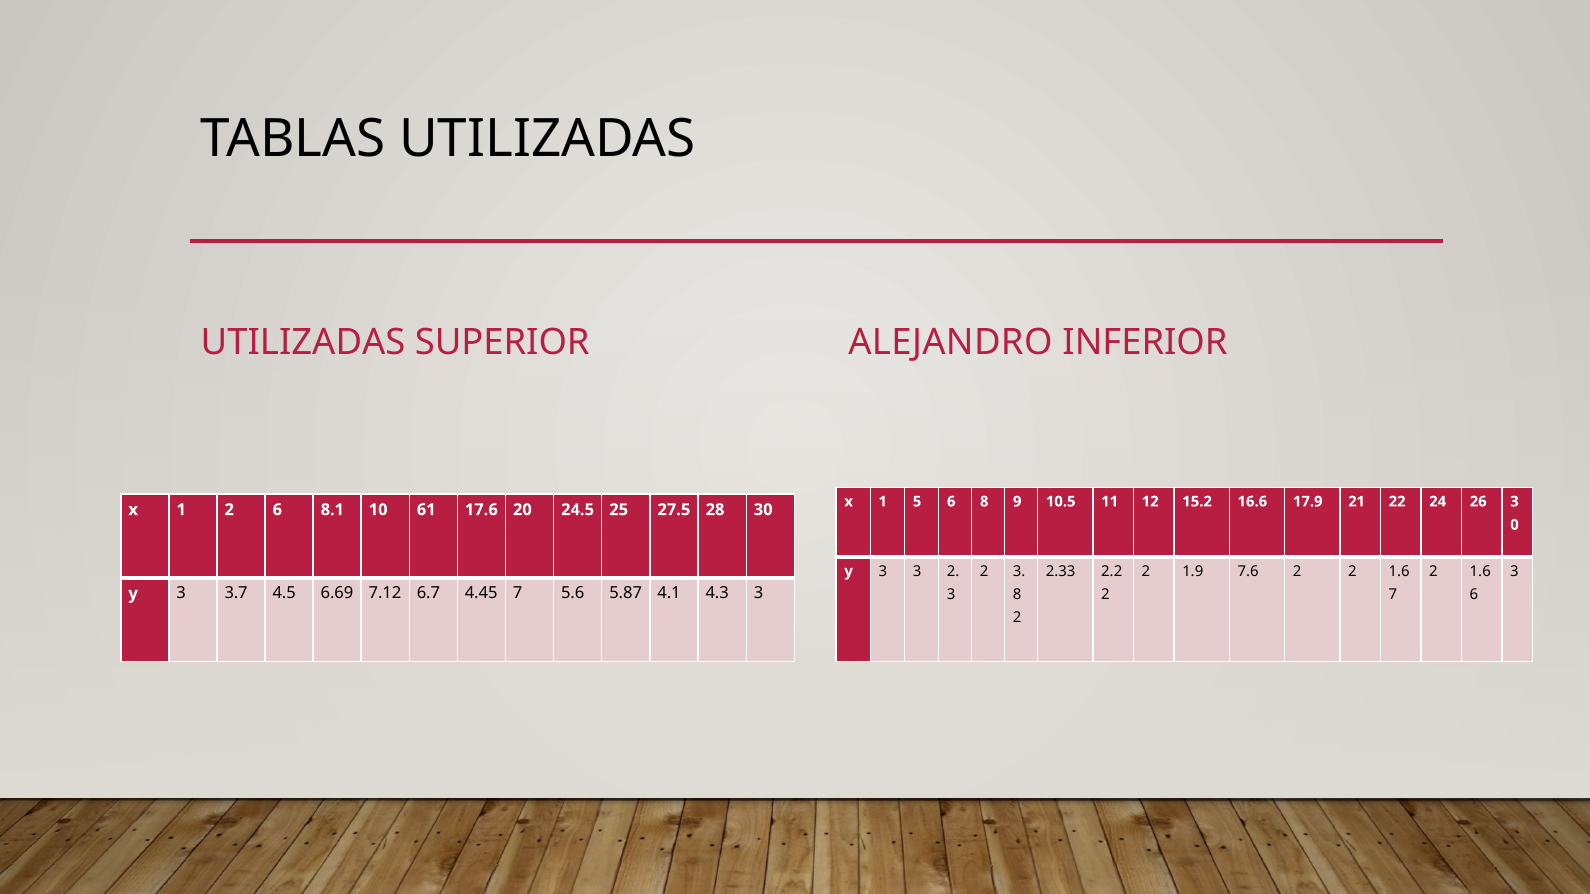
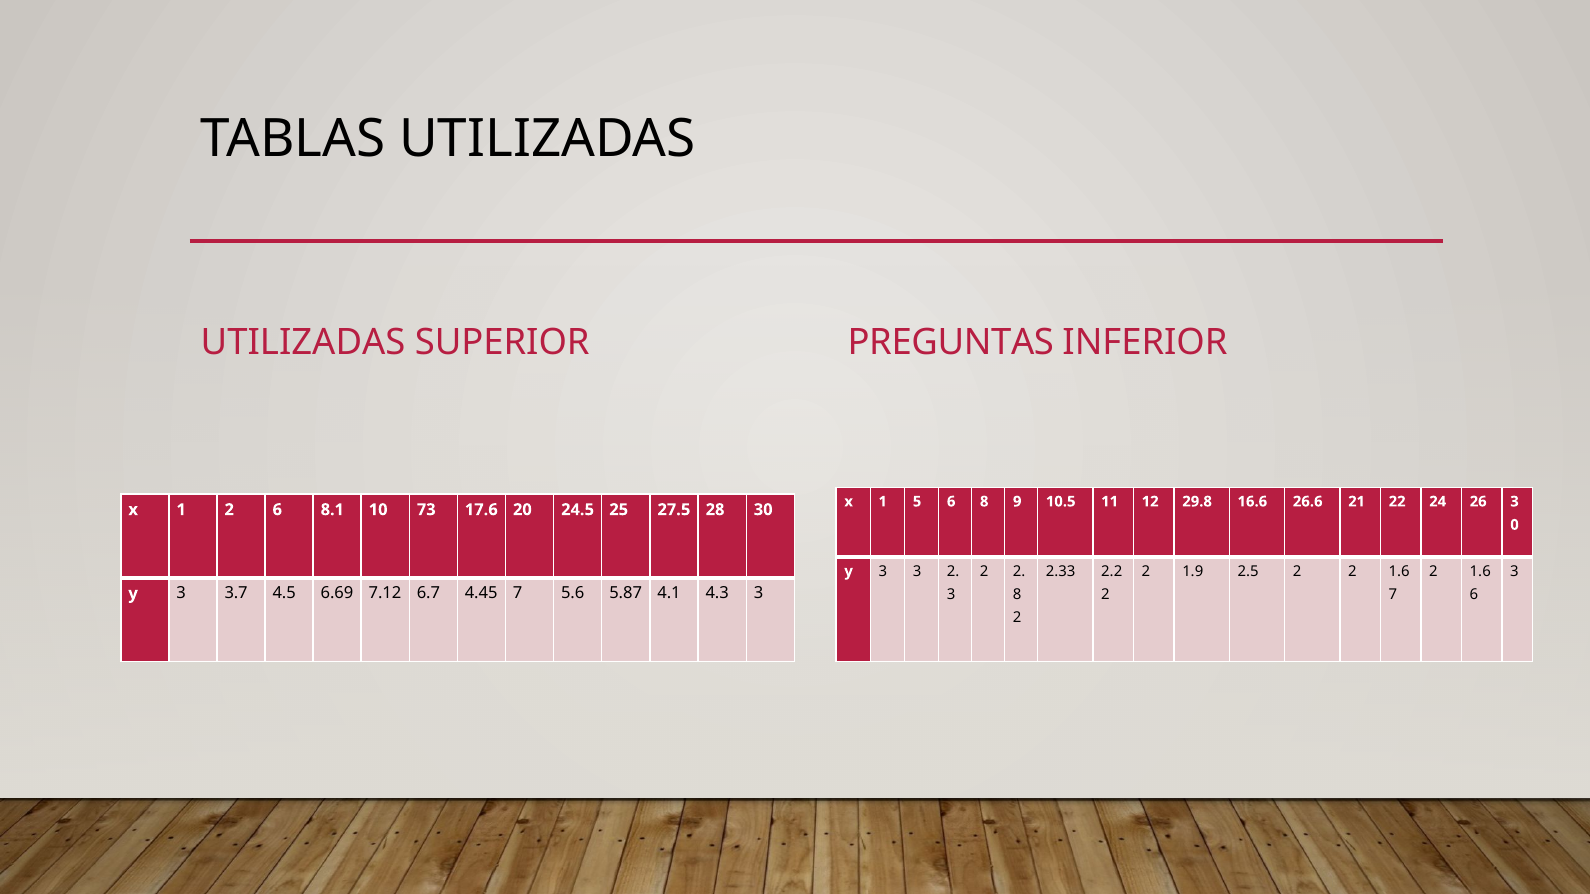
ALEJANDRO: ALEJANDRO -> PREGUNTAS
15.2: 15.2 -> 29.8
17.9: 17.9 -> 26.6
61: 61 -> 73
3 at (1019, 571): 3 -> 2
7.6: 7.6 -> 2.5
